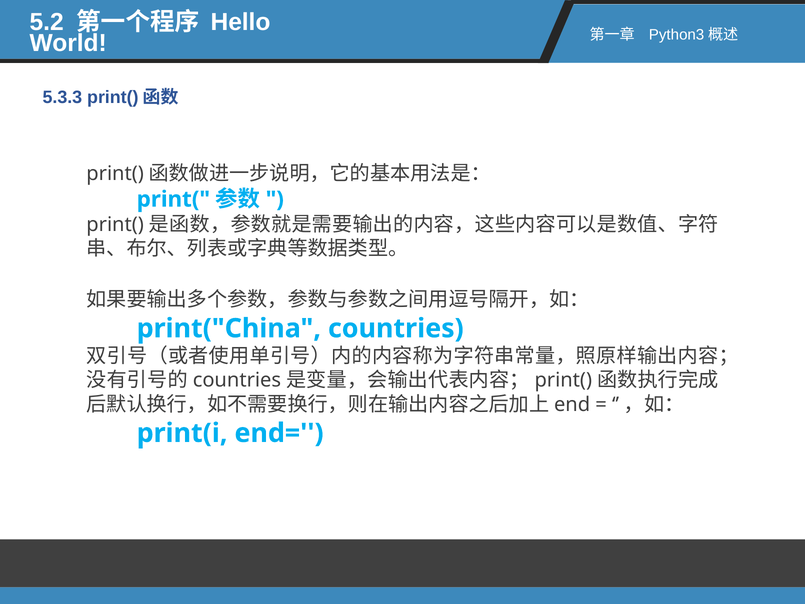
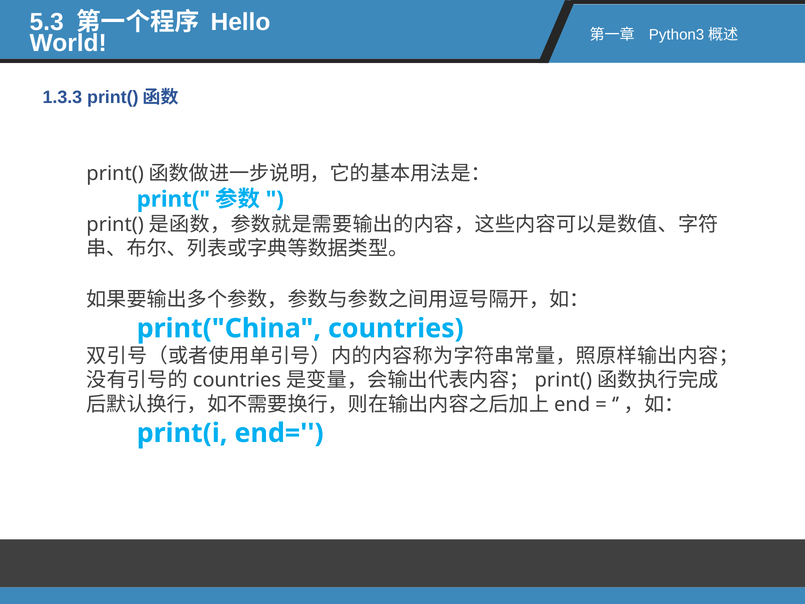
5.2: 5.2 -> 5.3
5.3.3: 5.3.3 -> 1.3.3
